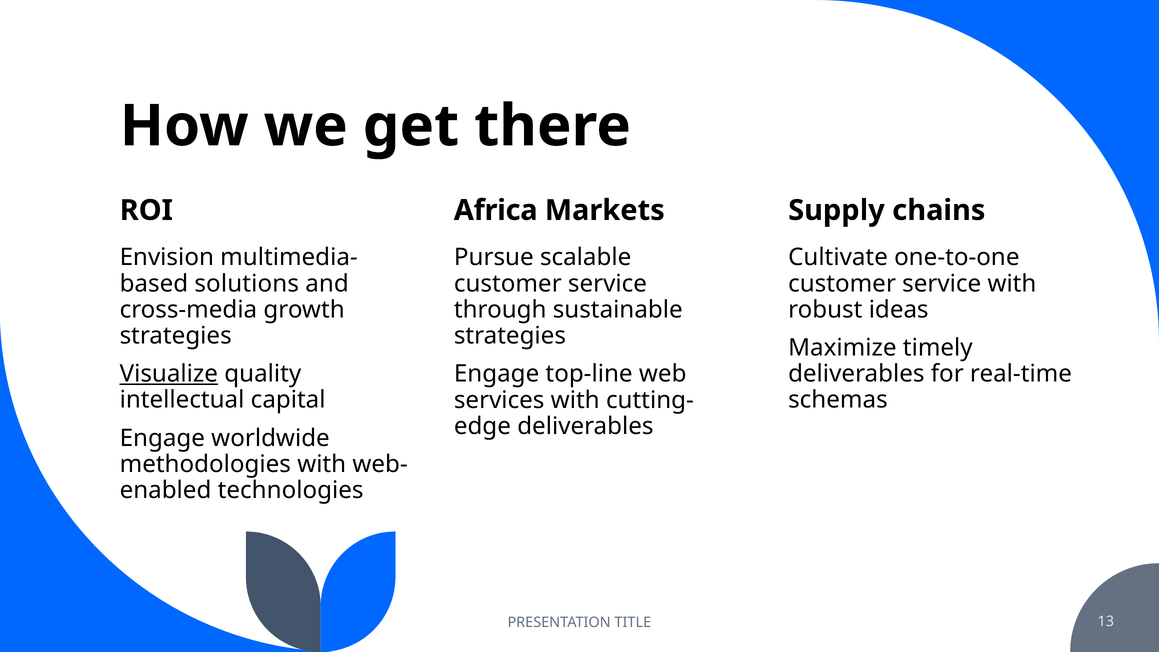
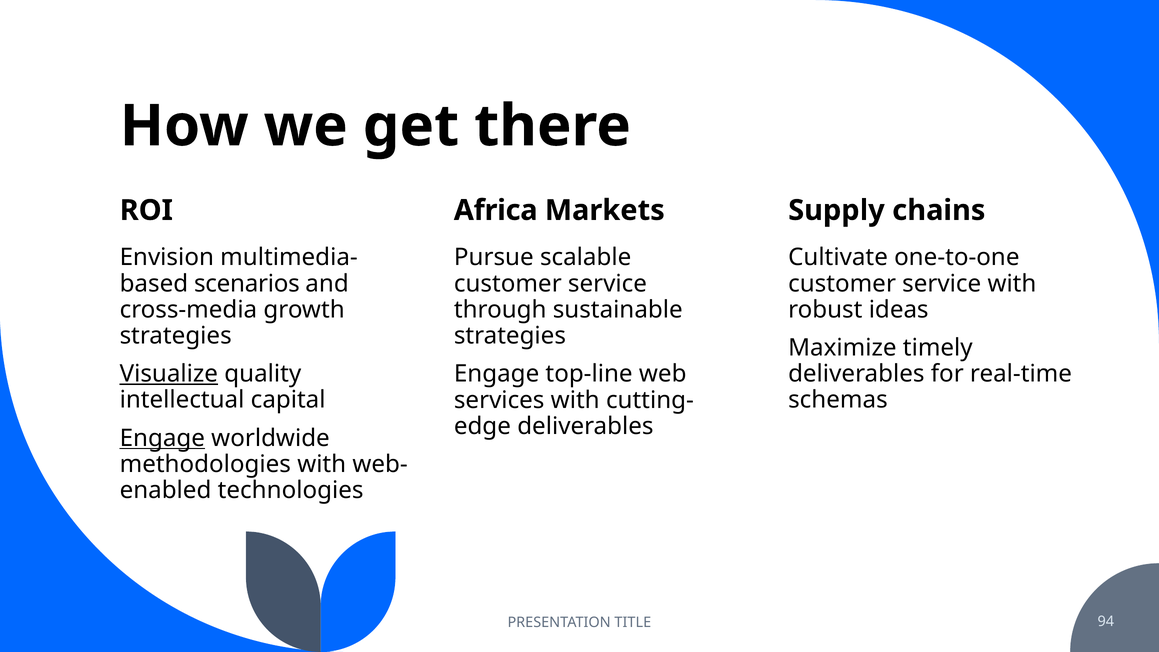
solutions: solutions -> scenarios
Engage at (162, 438) underline: none -> present
13: 13 -> 94
